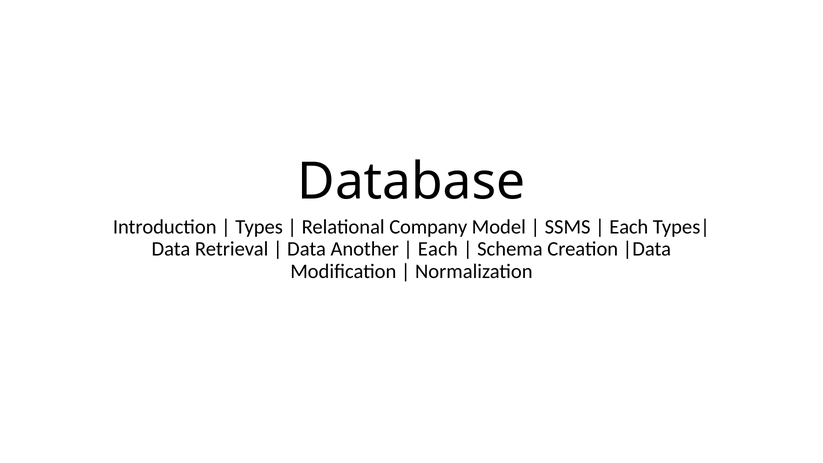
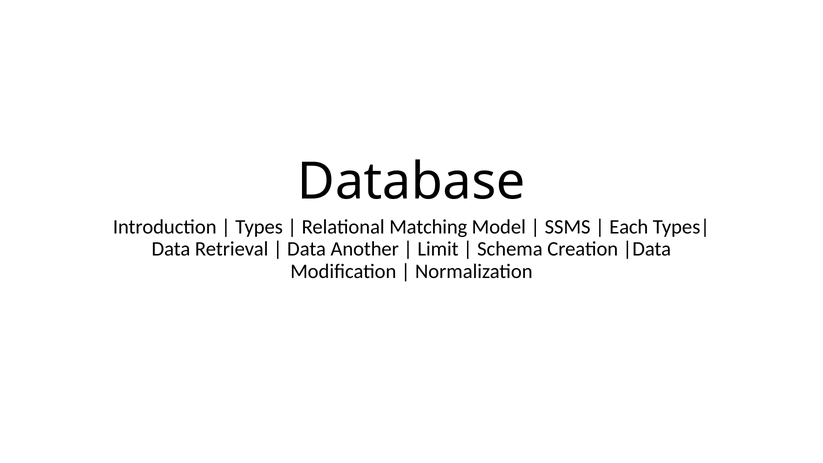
Company: Company -> Matching
Each at (438, 249): Each -> Limit
